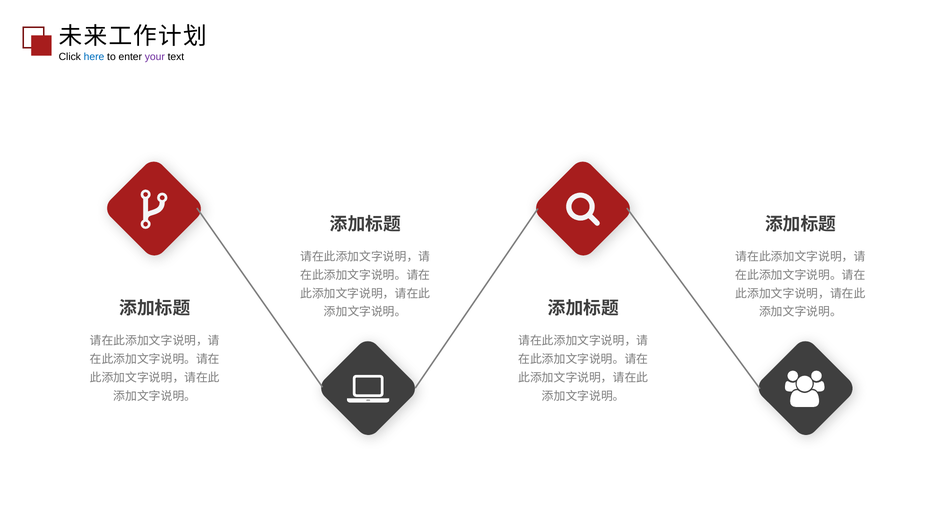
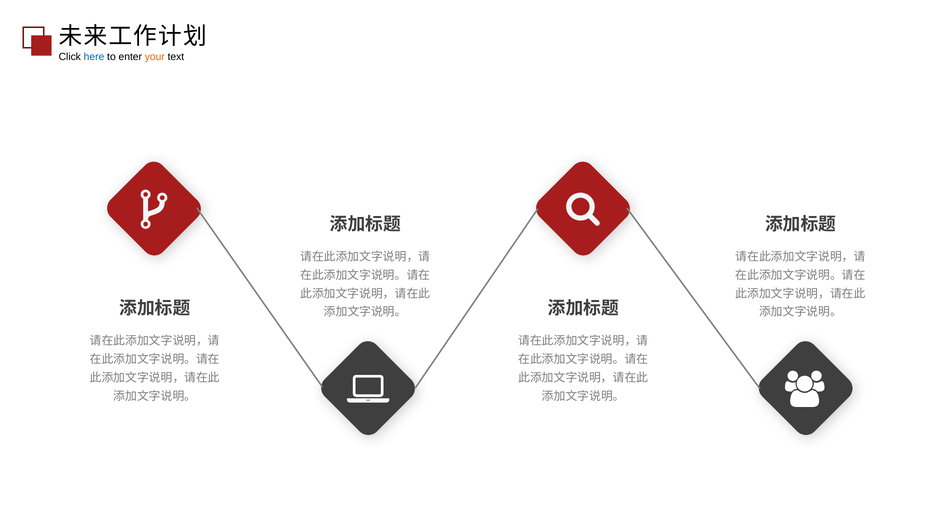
your colour: purple -> orange
